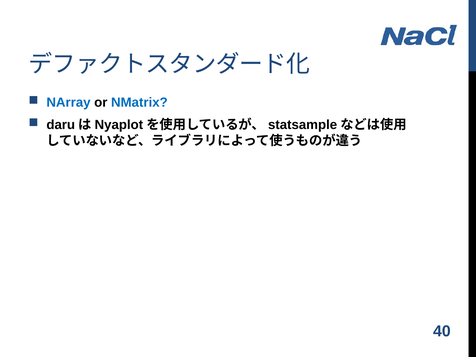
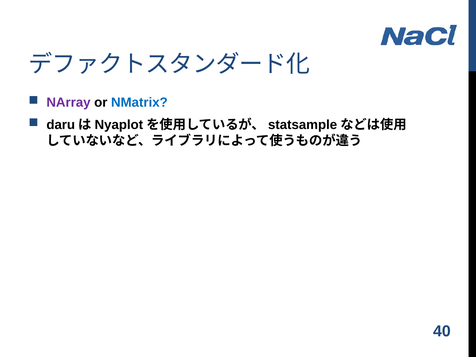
NArray colour: blue -> purple
